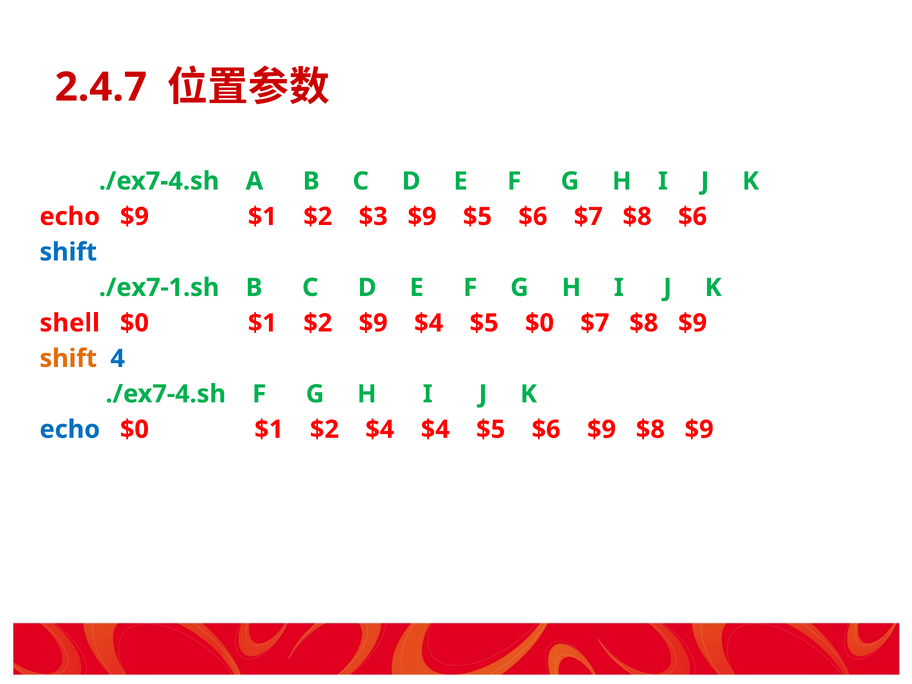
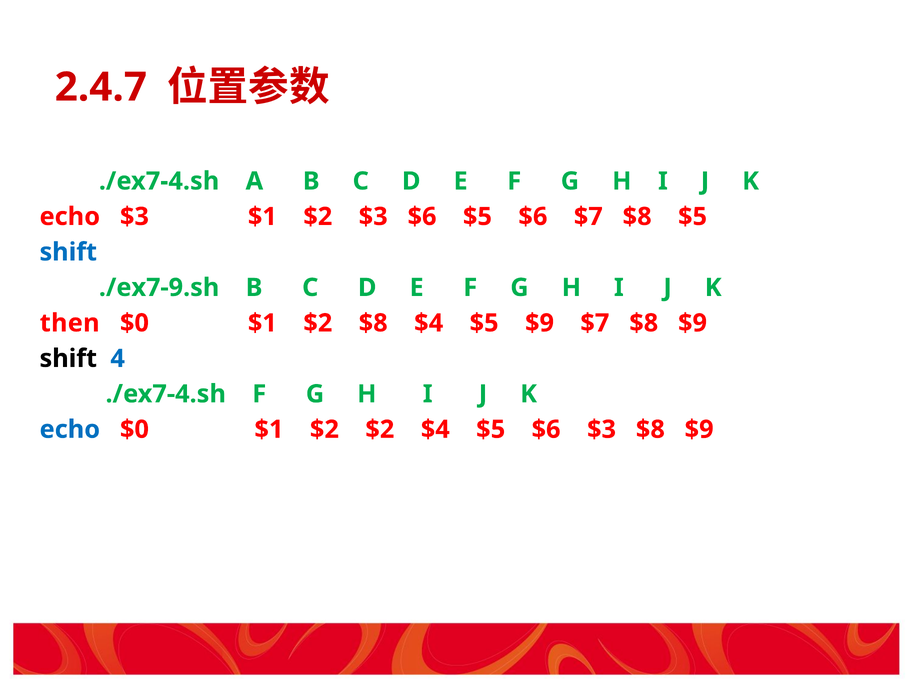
echo $9: $9 -> $3
$3 $9: $9 -> $6
$8 $6: $6 -> $5
./ex7-1.sh: ./ex7-1.sh -> ./ex7-9.sh
shell: shell -> then
$2 $9: $9 -> $8
$5 $0: $0 -> $9
shift at (68, 359) colour: orange -> black
$2 $4: $4 -> $2
$6 $9: $9 -> $3
